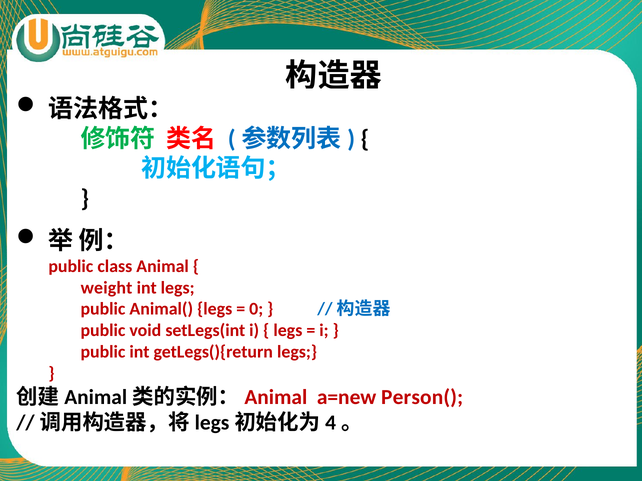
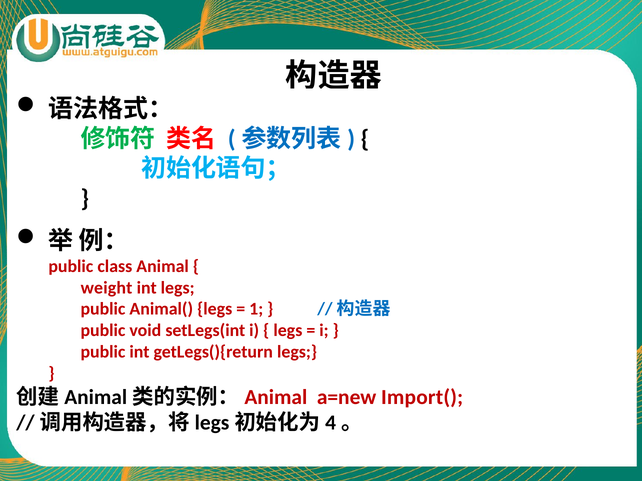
0: 0 -> 1
Person(: Person( -> Import(
